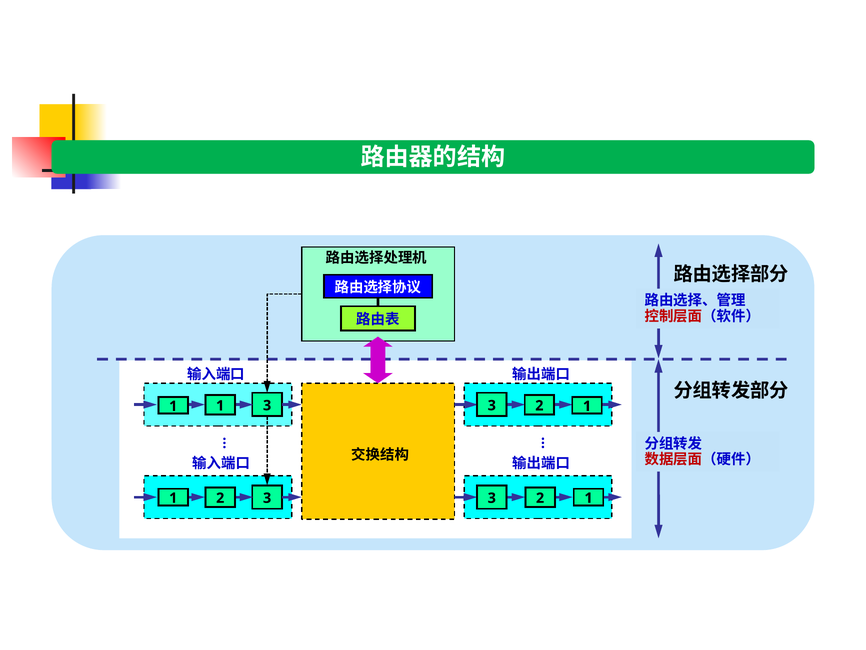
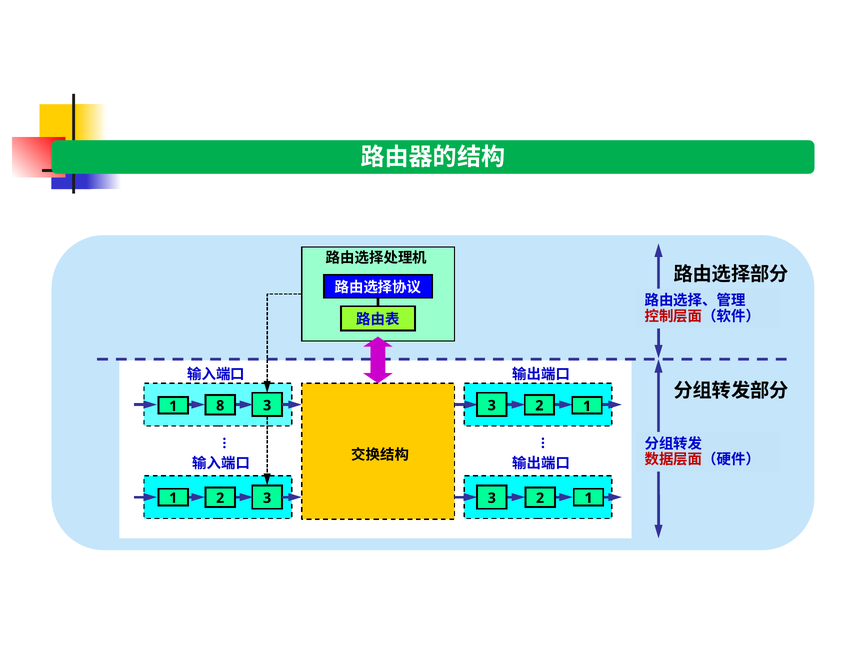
1 at (220, 405): 1 -> 8
